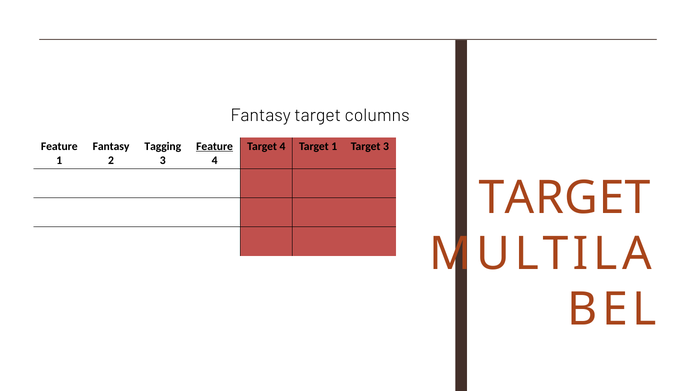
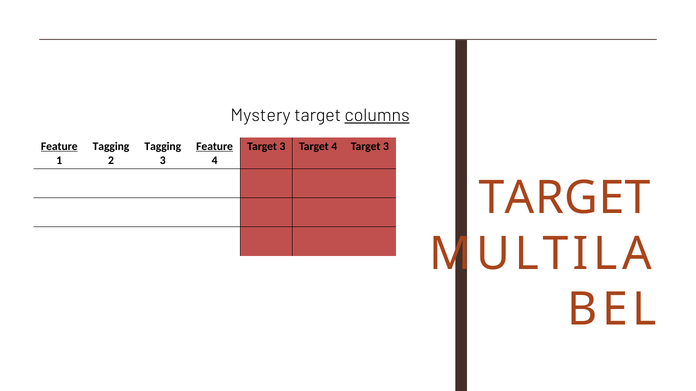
Fantasy at (261, 116): Fantasy -> Mystery
columns underline: none -> present
Feature at (59, 147) underline: none -> present
Fantasy at (111, 147): Fantasy -> Tagging
4 at (282, 147): 4 -> 3
Target 1: 1 -> 4
